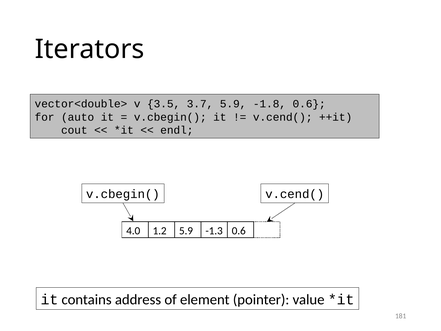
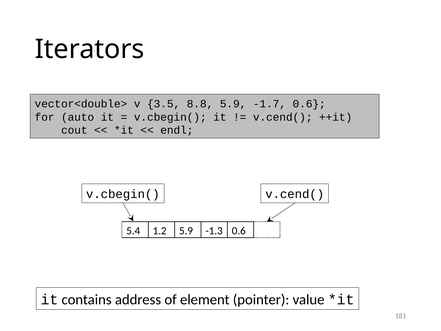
3.7: 3.7 -> 8.8
-1.8: -1.8 -> -1.7
4.0: 4.0 -> 5.4
